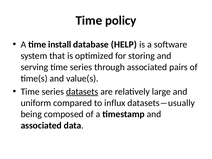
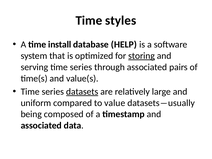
policy: policy -> styles
storing underline: none -> present
influx: influx -> value
